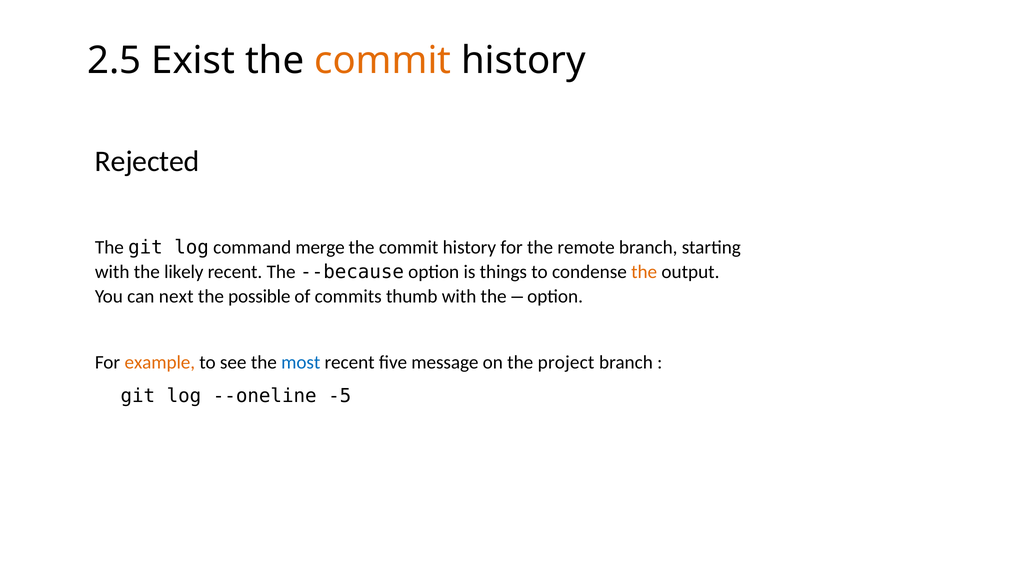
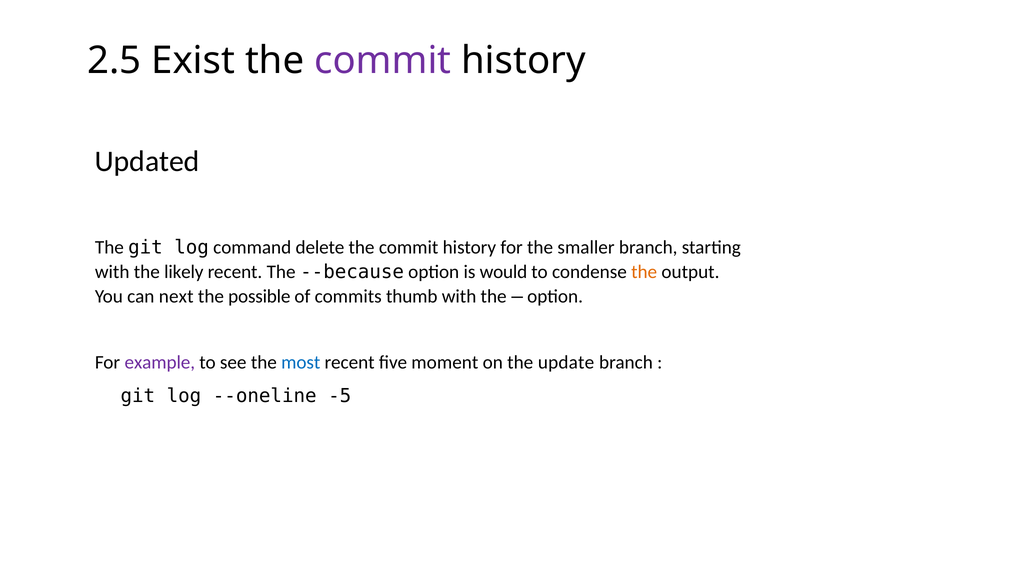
commit at (383, 60) colour: orange -> purple
Rejected: Rejected -> Updated
merge: merge -> delete
remote: remote -> smaller
things: things -> would
example colour: orange -> purple
message: message -> moment
project: project -> update
